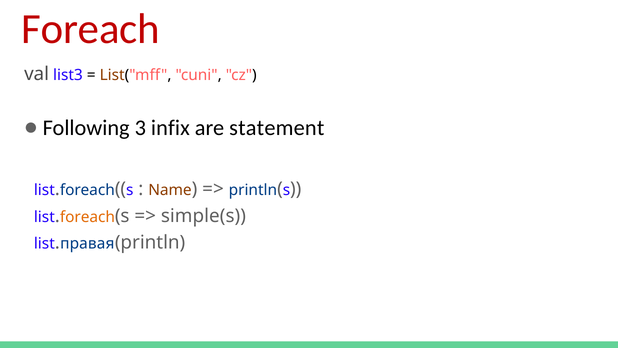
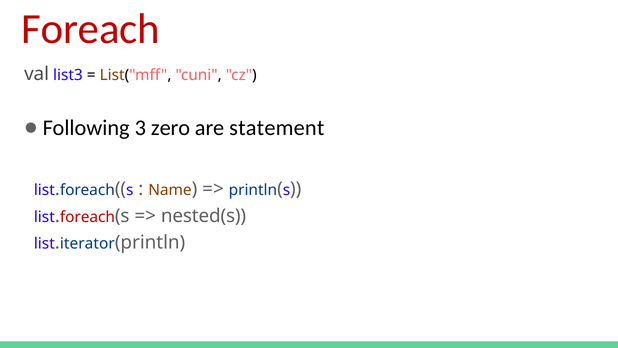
infix: infix -> zero
foreach at (87, 217) colour: orange -> red
simple(s: simple(s -> nested(s
правая: правая -> iterator
